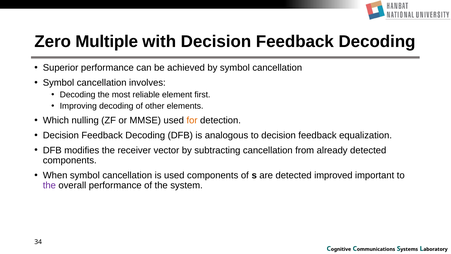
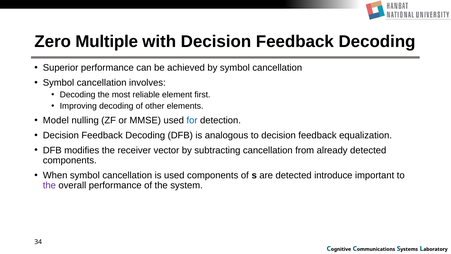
Which: Which -> Model
for colour: orange -> blue
improved: improved -> introduce
